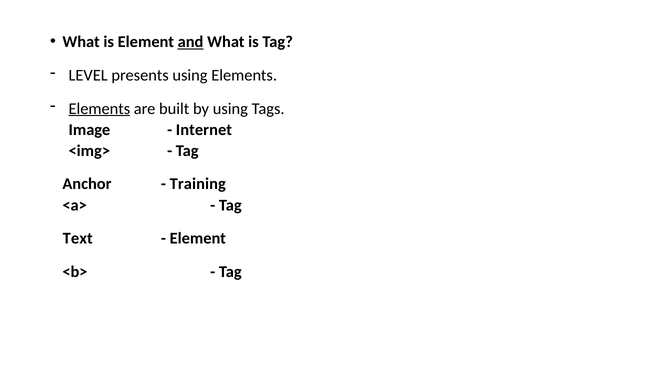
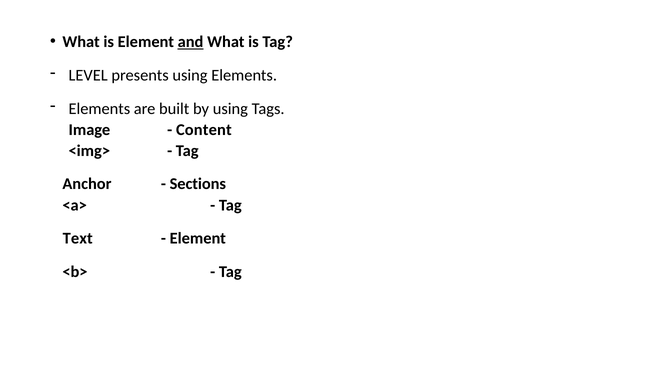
Elements at (99, 109) underline: present -> none
Internet: Internet -> Content
Training: Training -> Sections
